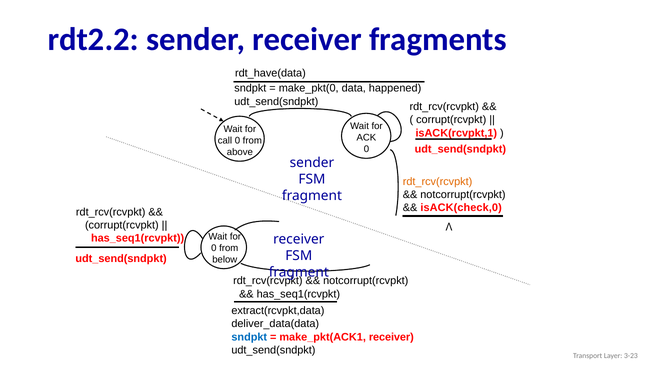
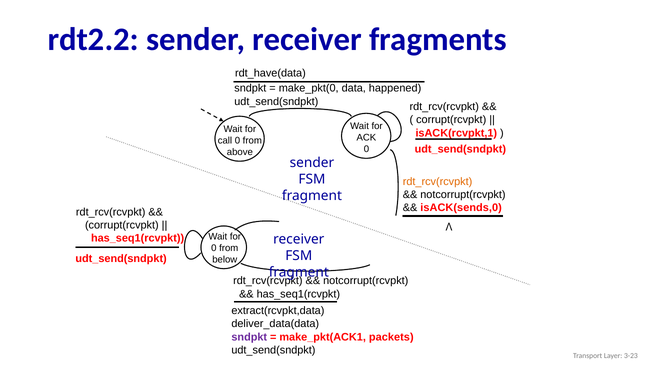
isACK(check,0: isACK(check,0 -> isACK(sends,0
sndpkt at (249, 337) colour: blue -> purple
make_pkt(ACK1 receiver: receiver -> packets
